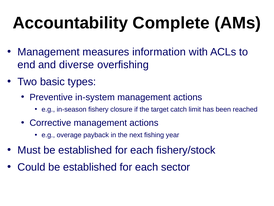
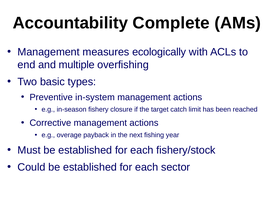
information: information -> ecologically
diverse: diverse -> multiple
